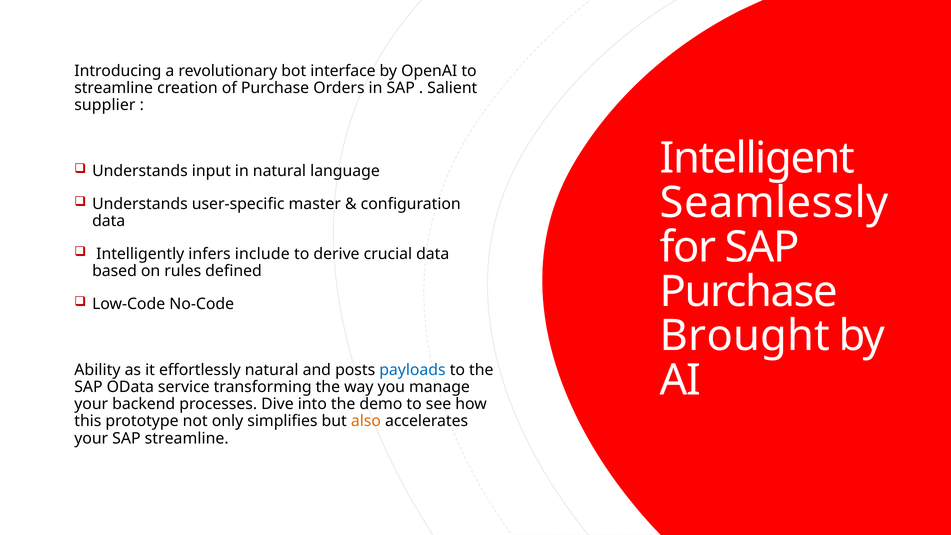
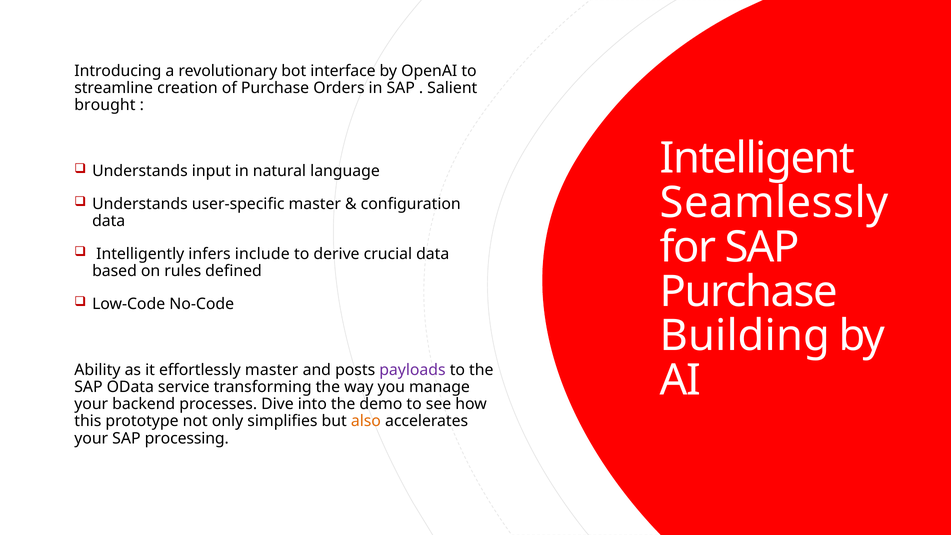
supplier: supplier -> brought
Brought: Brought -> Building
effortlessly natural: natural -> master
payloads colour: blue -> purple
SAP streamline: streamline -> processing
